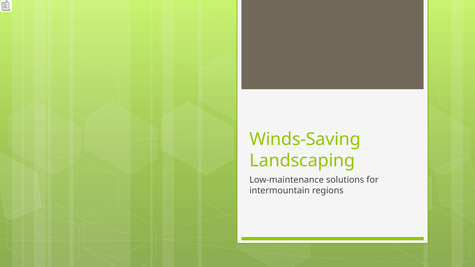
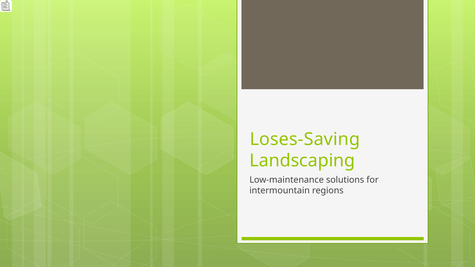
Winds-Saving: Winds-Saving -> Loses-Saving
